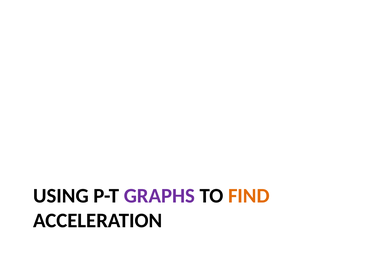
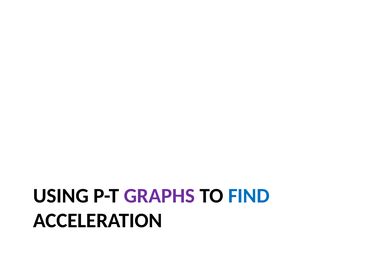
FIND colour: orange -> blue
